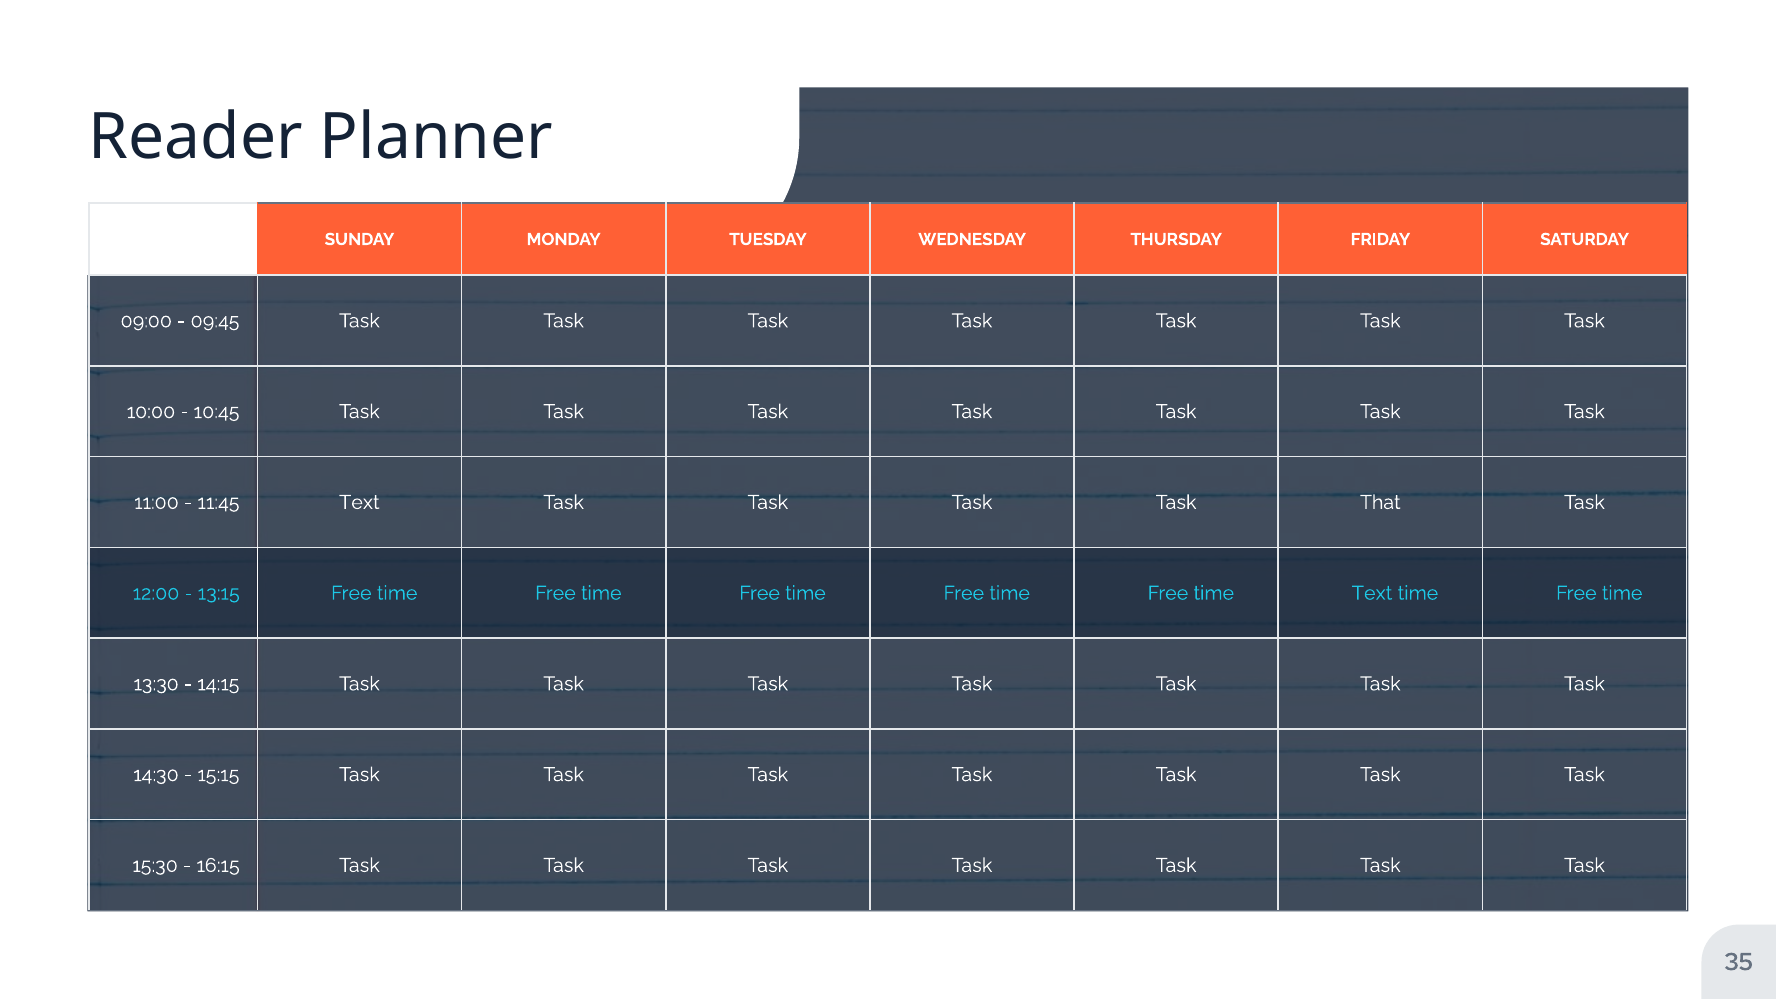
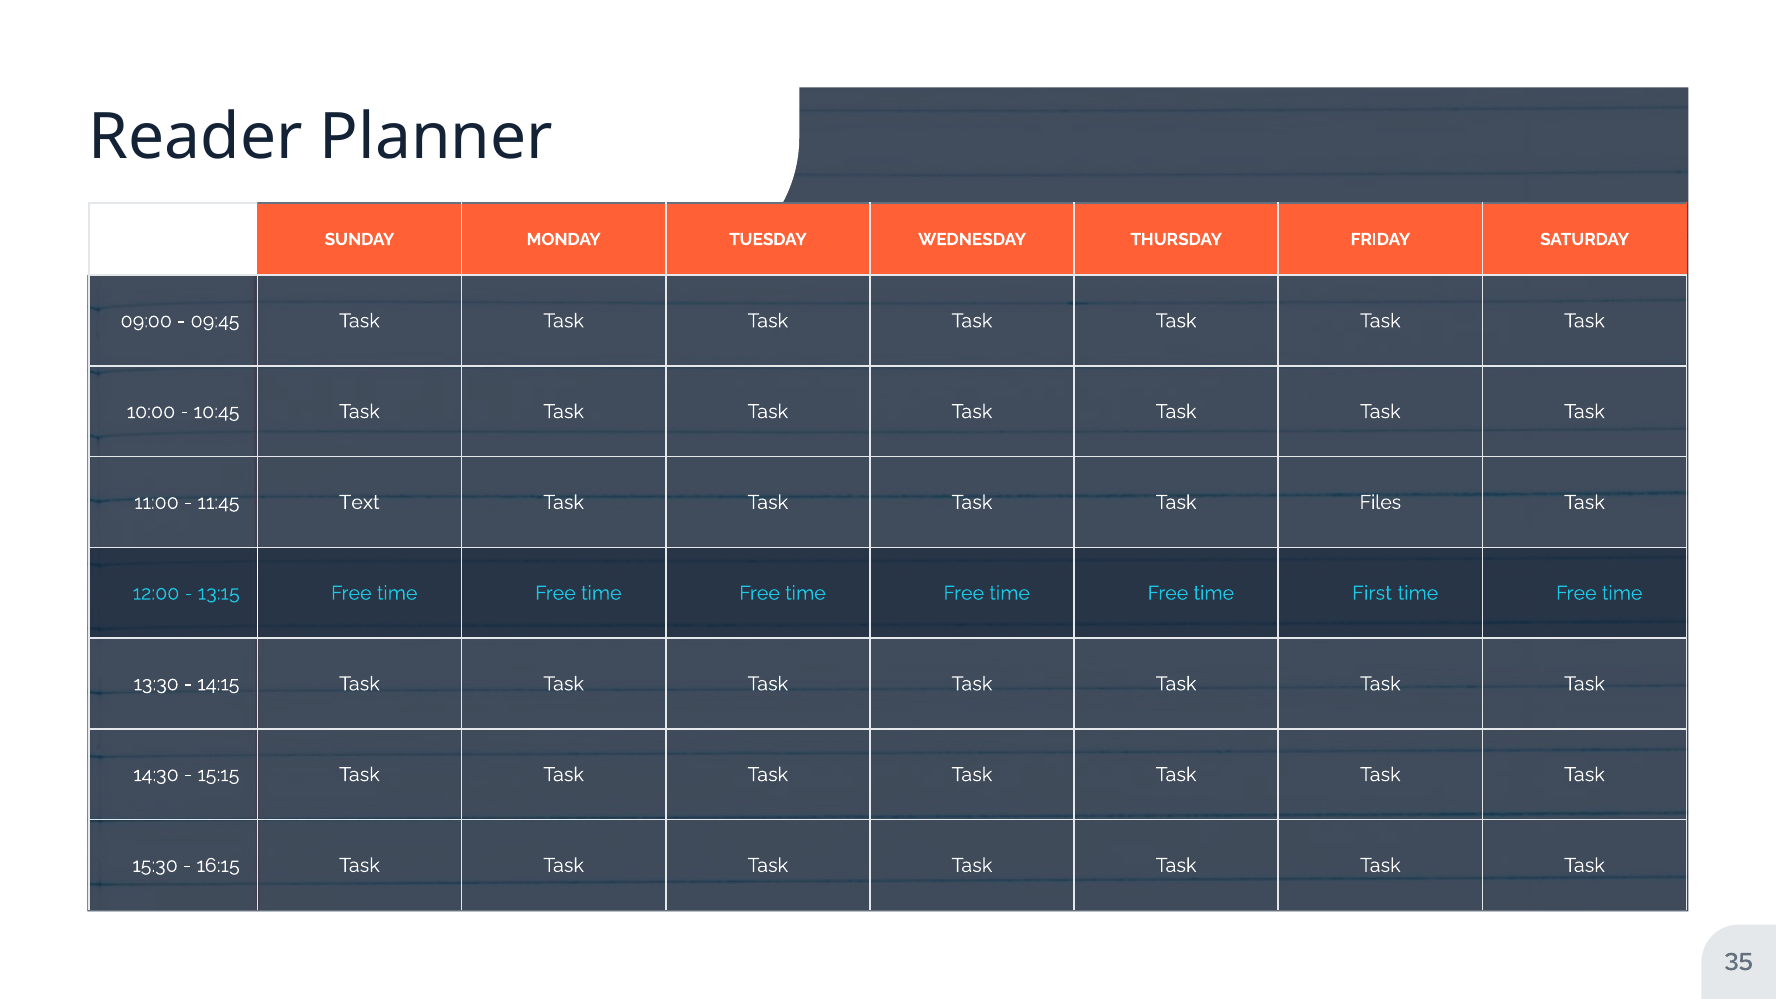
That: That -> Files
Text at (1372, 593): Text -> First
